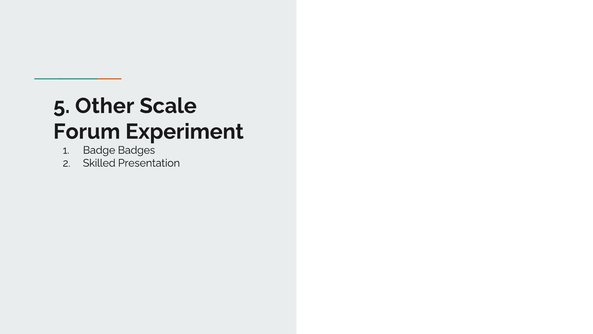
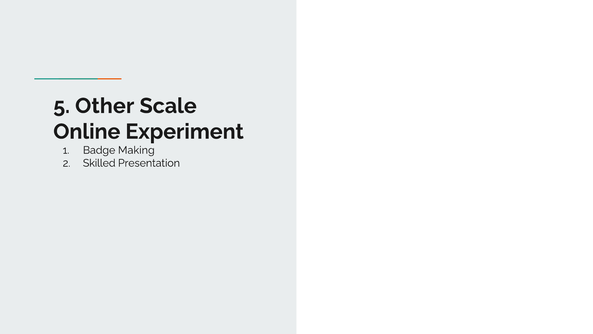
Forum: Forum -> Online
Badges: Badges -> Making
